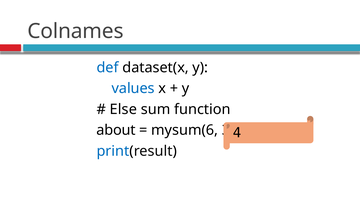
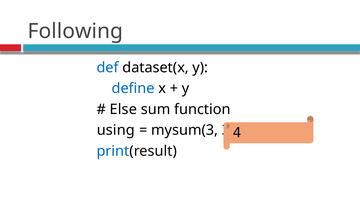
Colnames: Colnames -> Following
values: values -> define
about: about -> using
mysum(6: mysum(6 -> mysum(3
